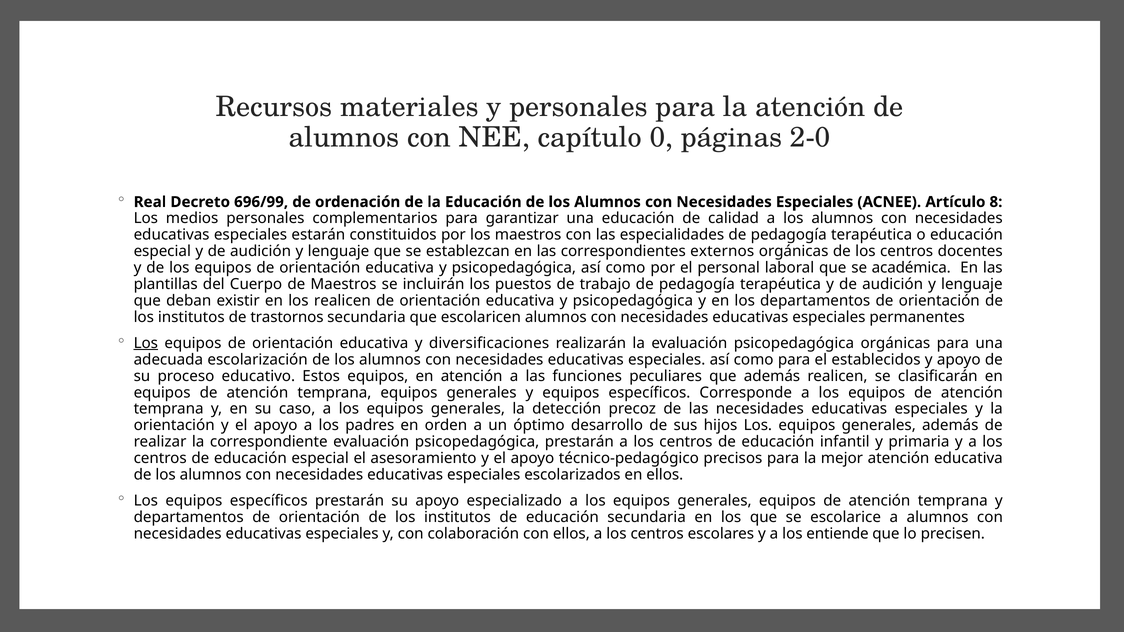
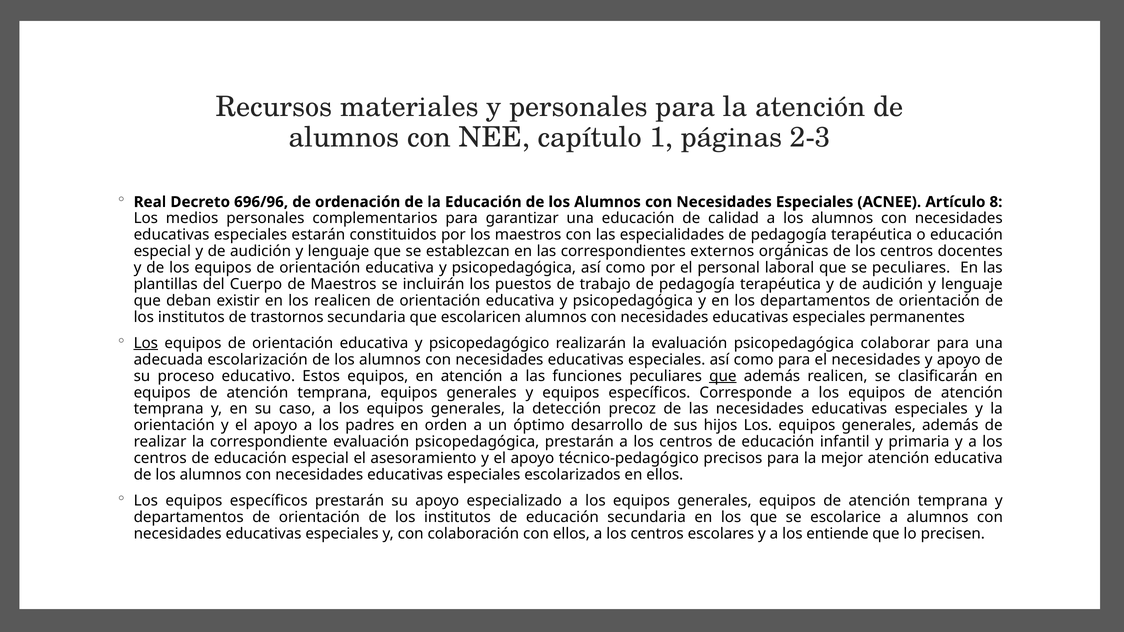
0: 0 -> 1
2-0: 2-0 -> 2-3
696/99: 696/99 -> 696/96
se académica: académica -> peculiares
diversificaciones: diversificaciones -> psicopedagógico
psicopedagógica orgánicas: orgánicas -> colaborar
el establecidos: establecidos -> necesidades
que at (723, 376) underline: none -> present
